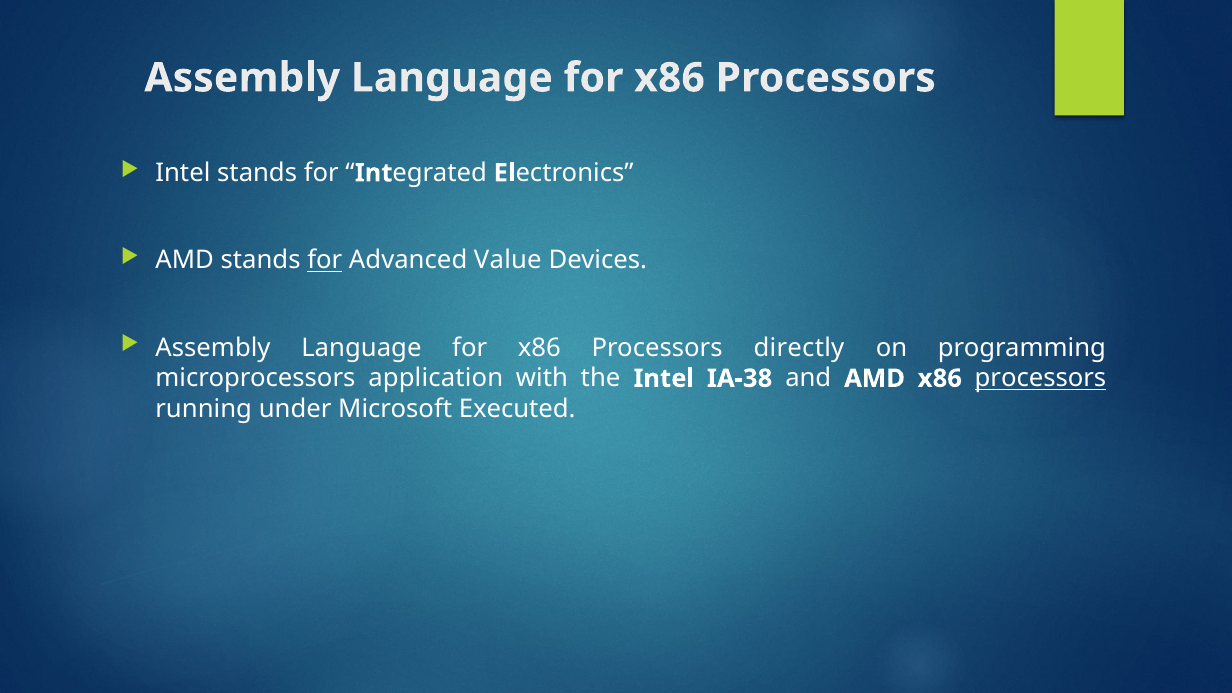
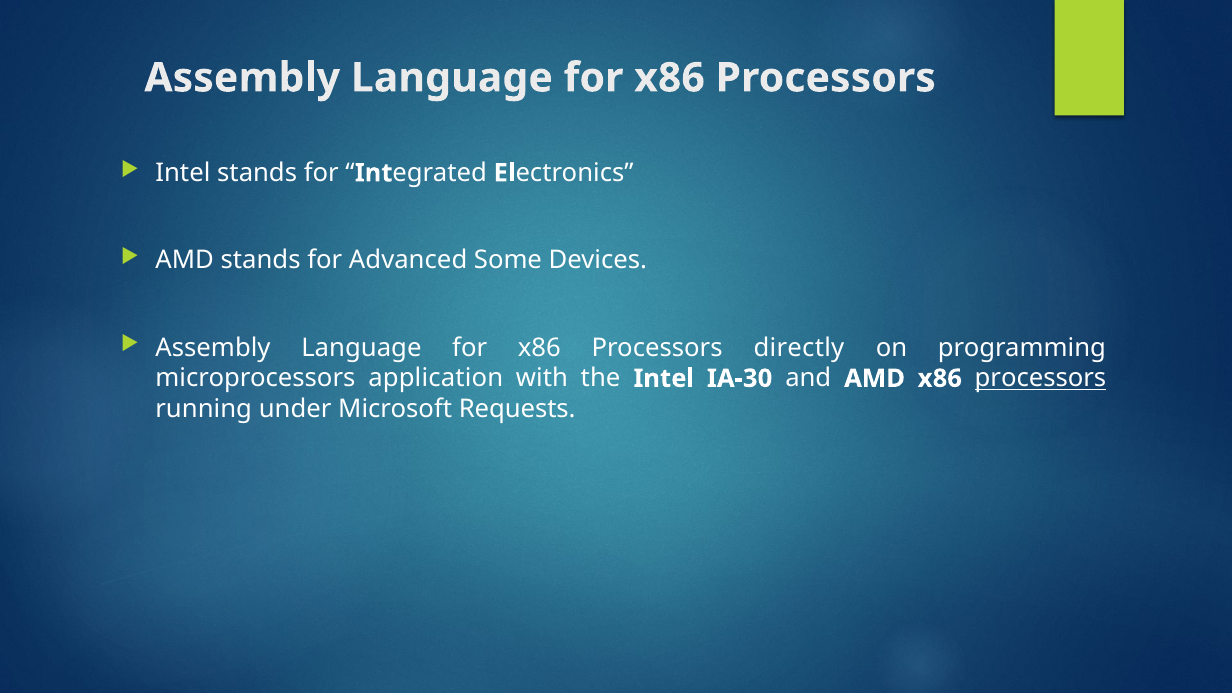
for at (325, 260) underline: present -> none
Value: Value -> Some
IA-38: IA-38 -> IA-30
Executed: Executed -> Requests
